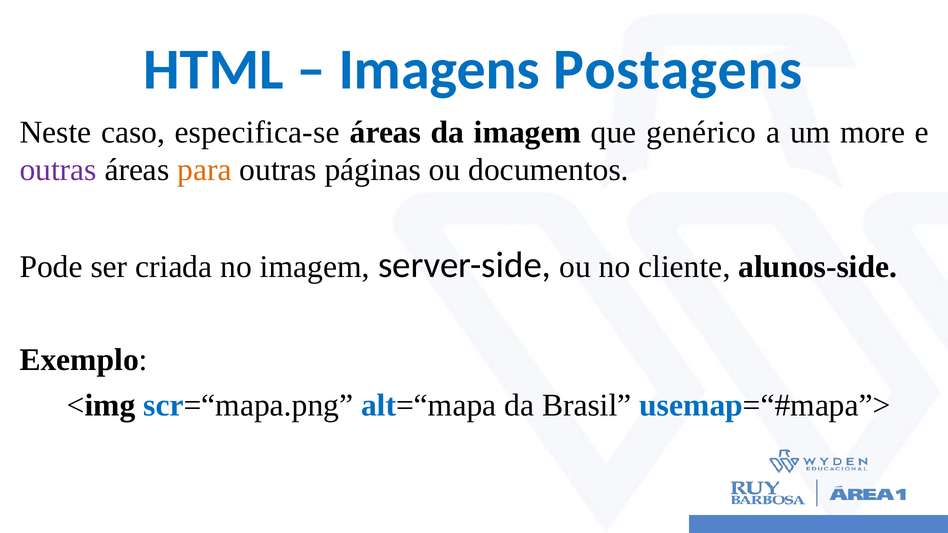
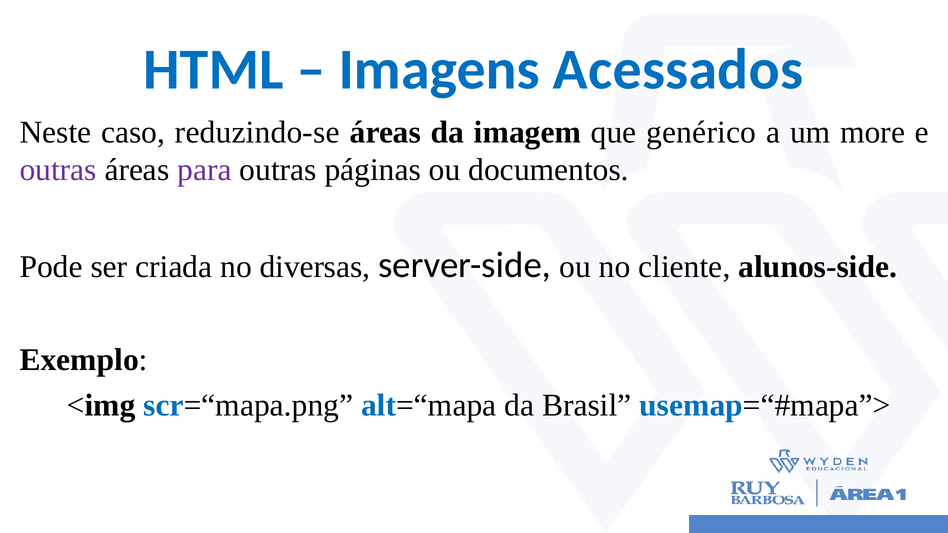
Postagens: Postagens -> Acessados
especifica-se: especifica-se -> reduzindo-se
para colour: orange -> purple
no imagem: imagem -> diversas
